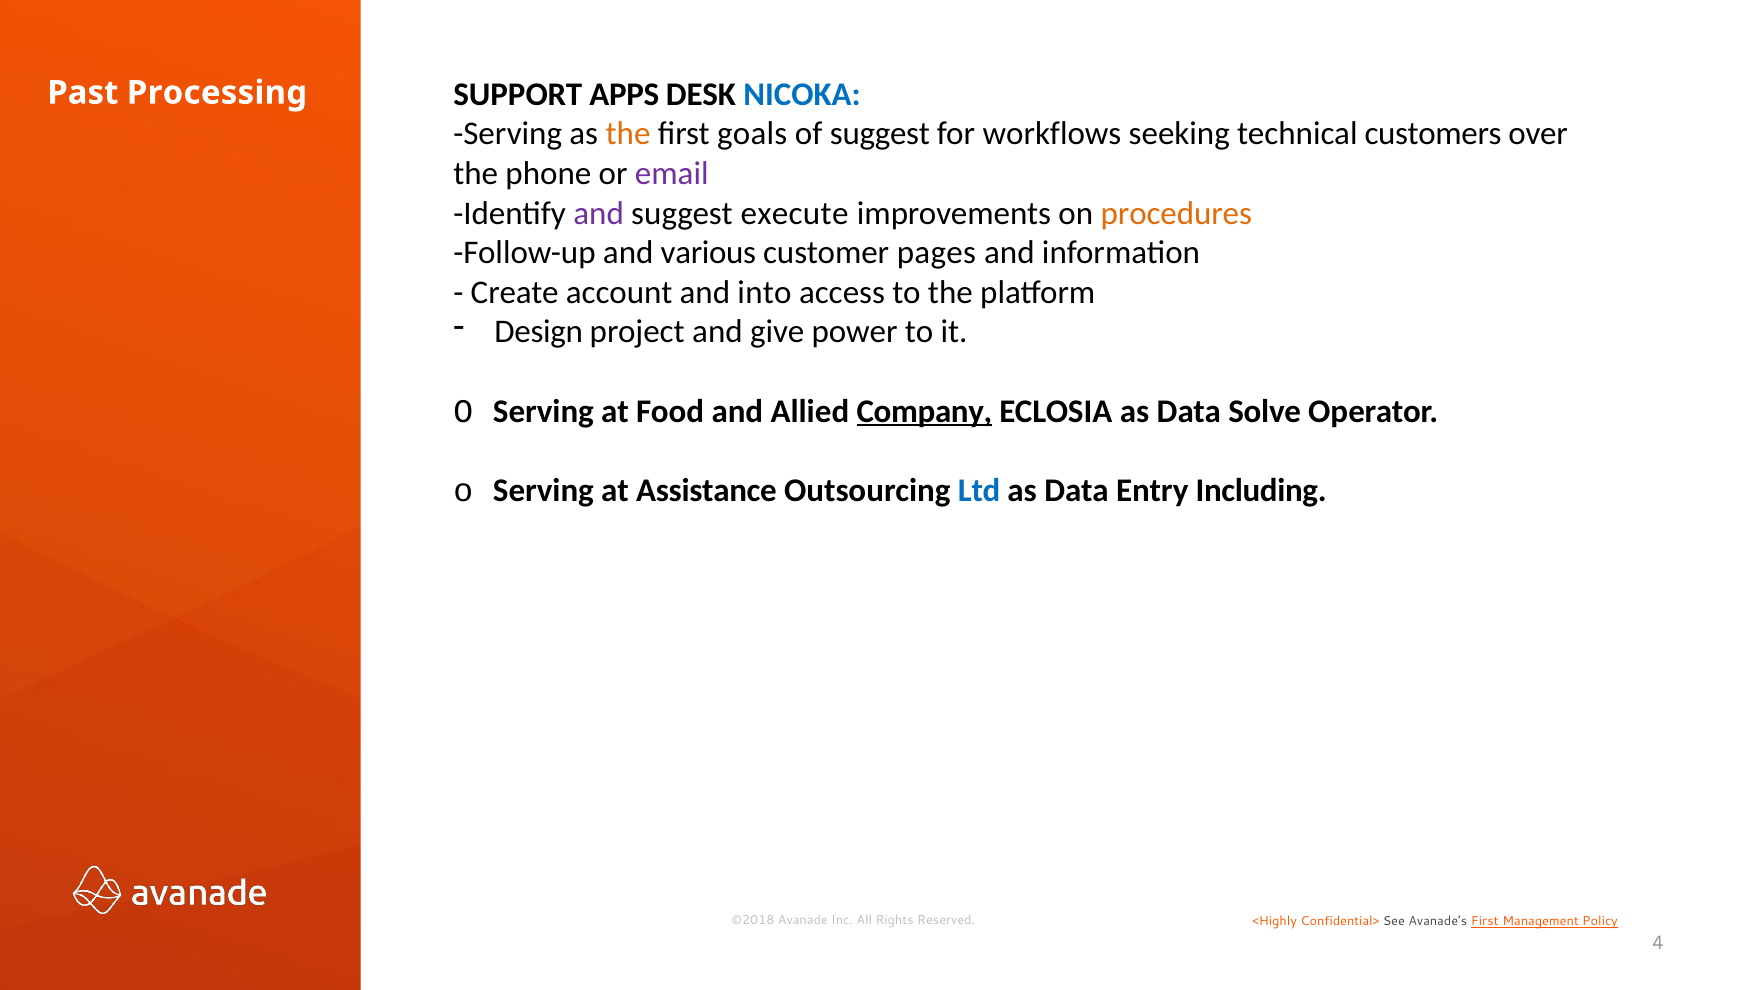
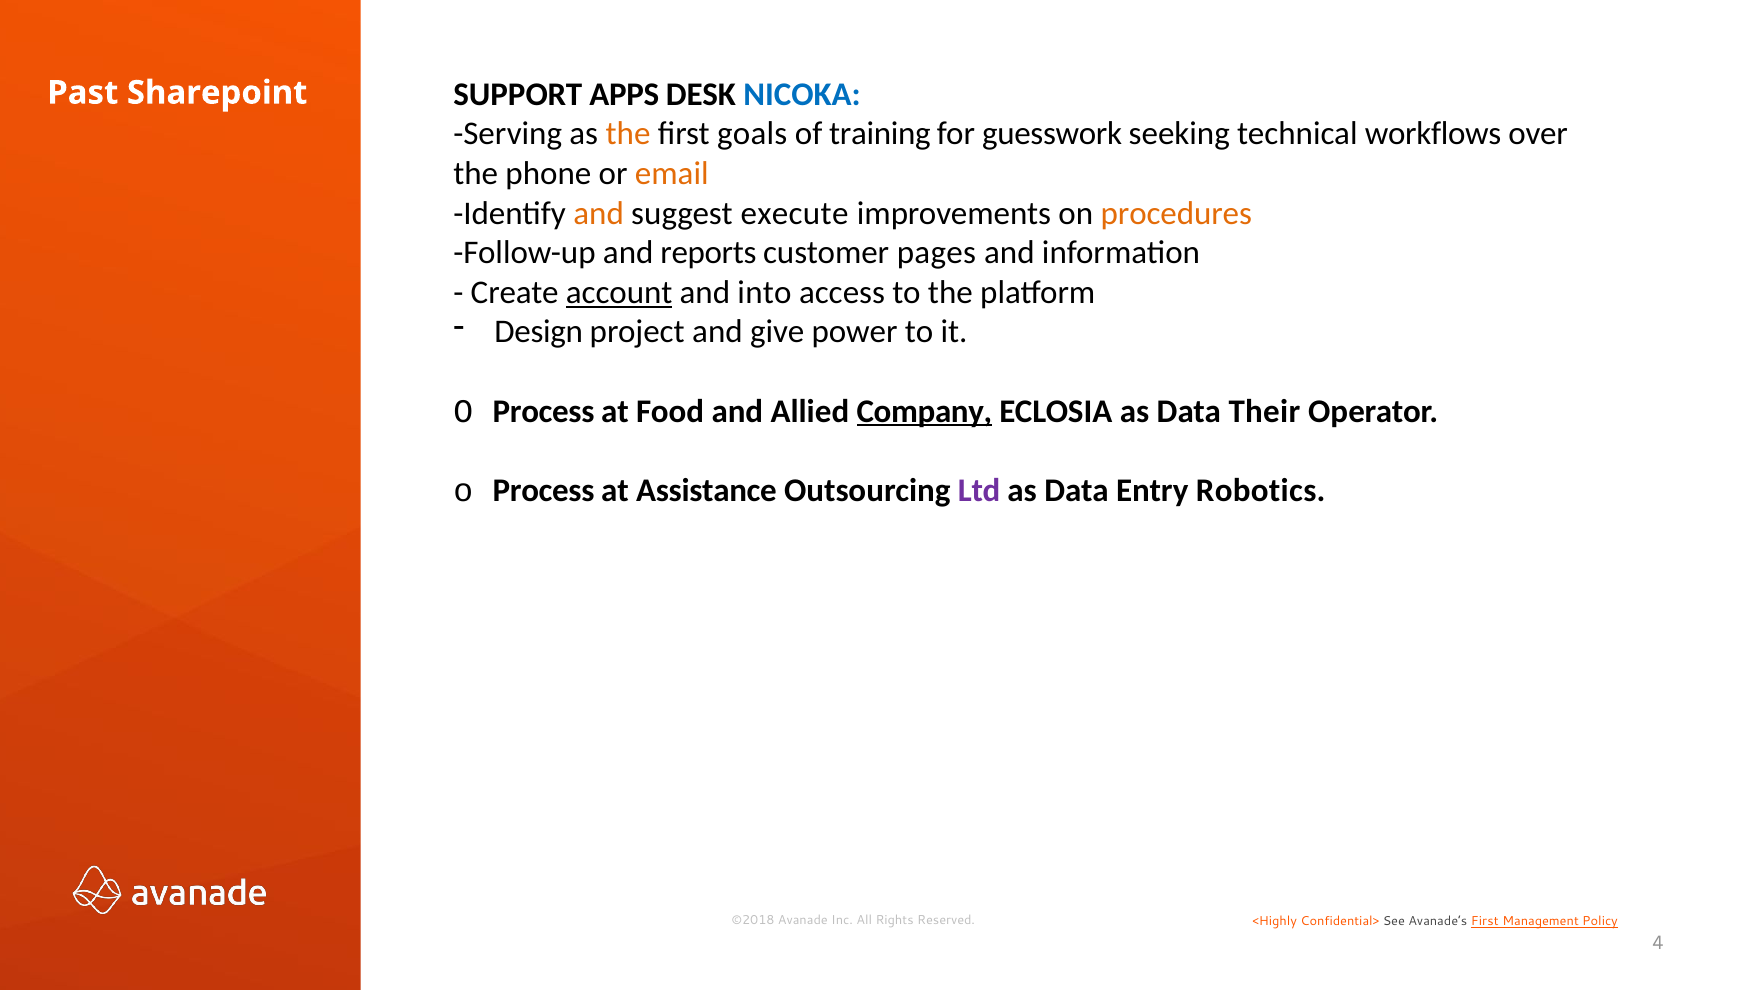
Processing: Processing -> Sharepoint
of suggest: suggest -> training
workflows: workflows -> guesswork
customers: customers -> workflows
email colour: purple -> orange
and at (599, 213) colour: purple -> orange
various: various -> reports
account underline: none -> present
Serving at (543, 411): Serving -> Process
Solve: Solve -> Their
Serving at (543, 491): Serving -> Process
Ltd colour: blue -> purple
Including: Including -> Robotics
